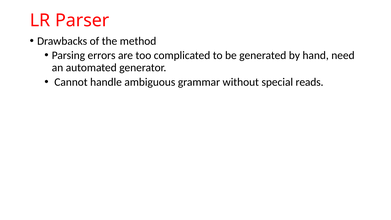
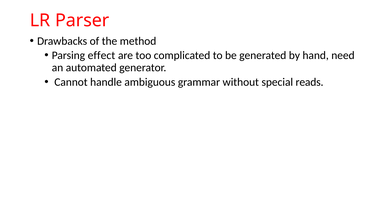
errors: errors -> effect
